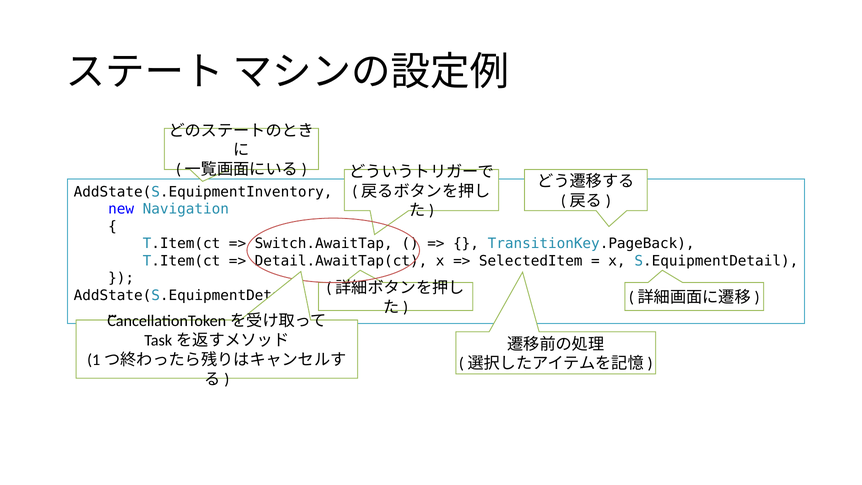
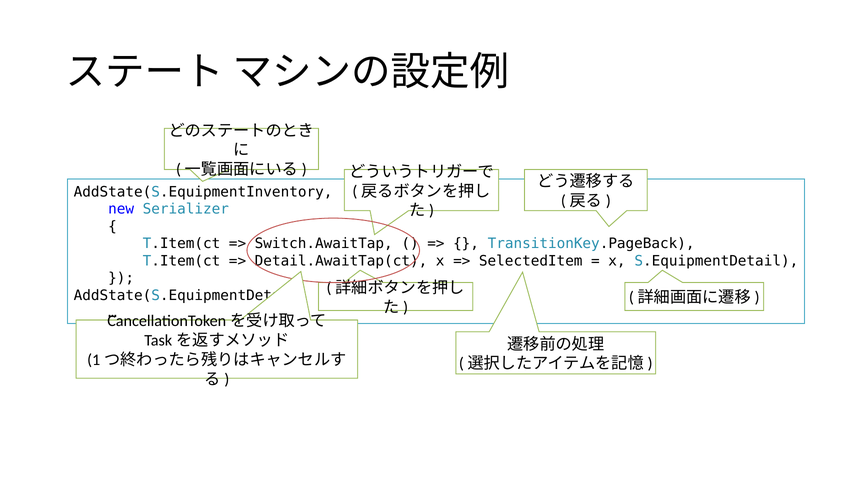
Navigation: Navigation -> Serializer
